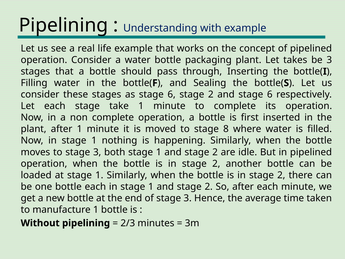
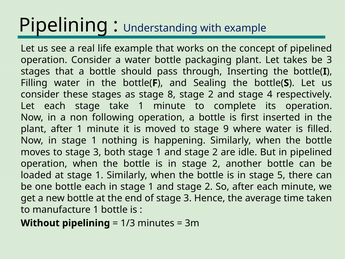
as stage 6: 6 -> 8
and stage 6: 6 -> 4
non complete: complete -> following
8: 8 -> 9
2 at (281, 175): 2 -> 5
2/3: 2/3 -> 1/3
